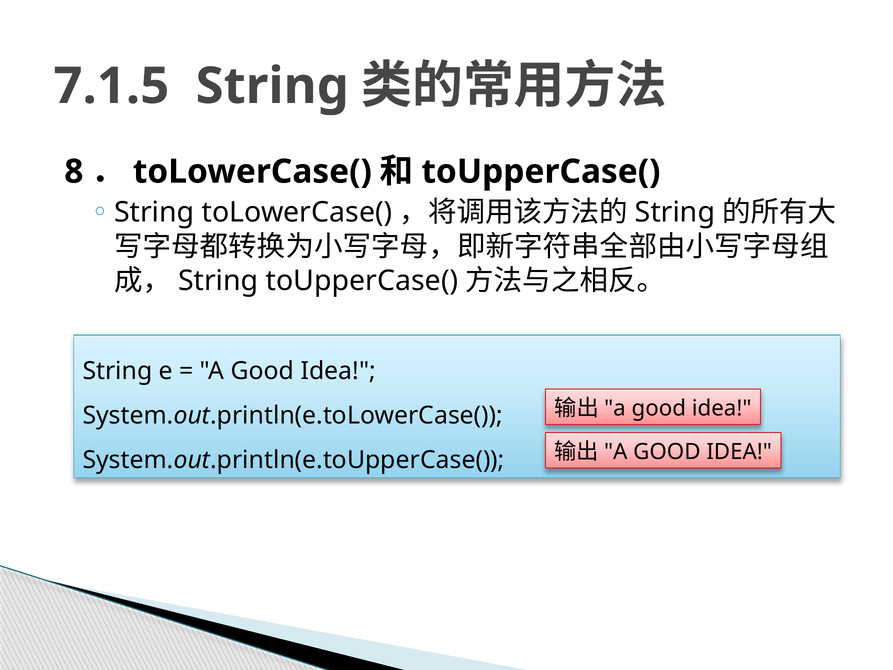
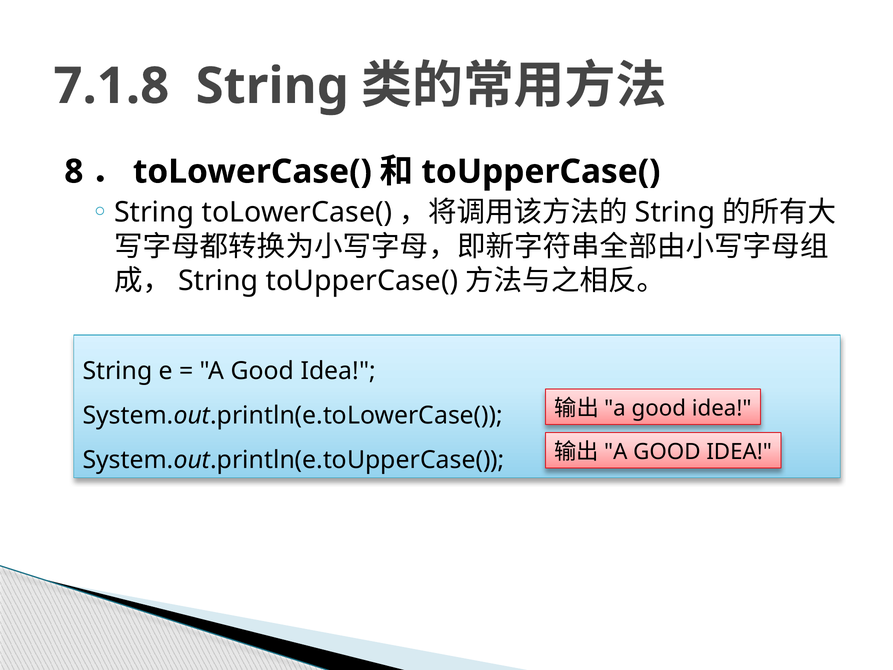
7.1.5: 7.1.5 -> 7.1.8
